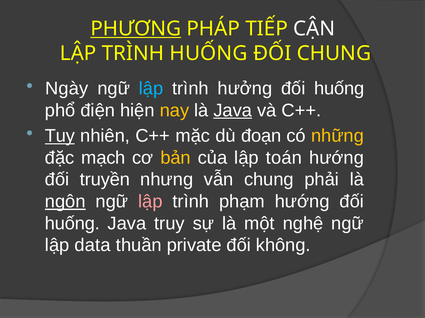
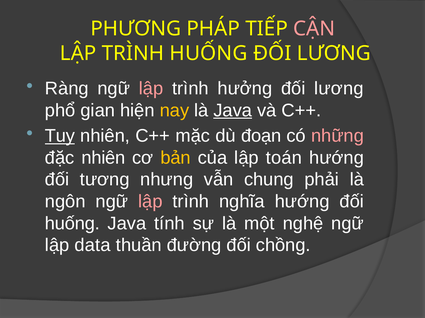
PHƯƠNG underline: present -> none
CẬN colour: white -> pink
CHUNG at (334, 53): CHUNG -> LƯƠNG
Ngày: Ngày -> Ràng
lập at (151, 89) colour: light blue -> pink
huống at (339, 89): huống -> lương
điện: điện -> gian
những colour: yellow -> pink
đặc mạch: mạch -> nhiên
truyền: truyền -> tương
ngôn underline: present -> none
phạm: phạm -> nghĩa
truy: truy -> tính
private: private -> đường
không: không -> chồng
